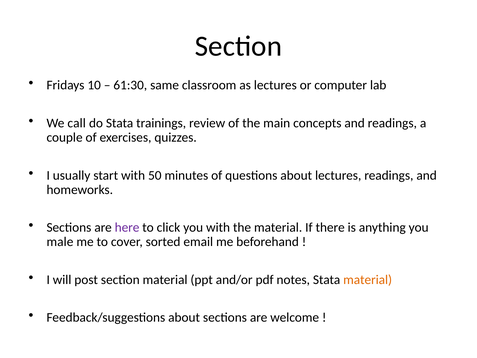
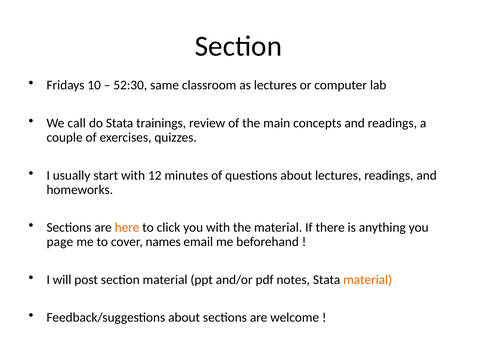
61:30: 61:30 -> 52:30
50: 50 -> 12
here colour: purple -> orange
male: male -> page
sorted: sorted -> names
